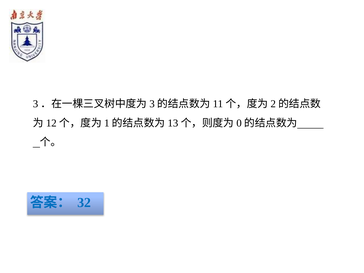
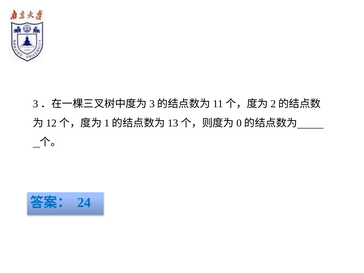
32: 32 -> 24
